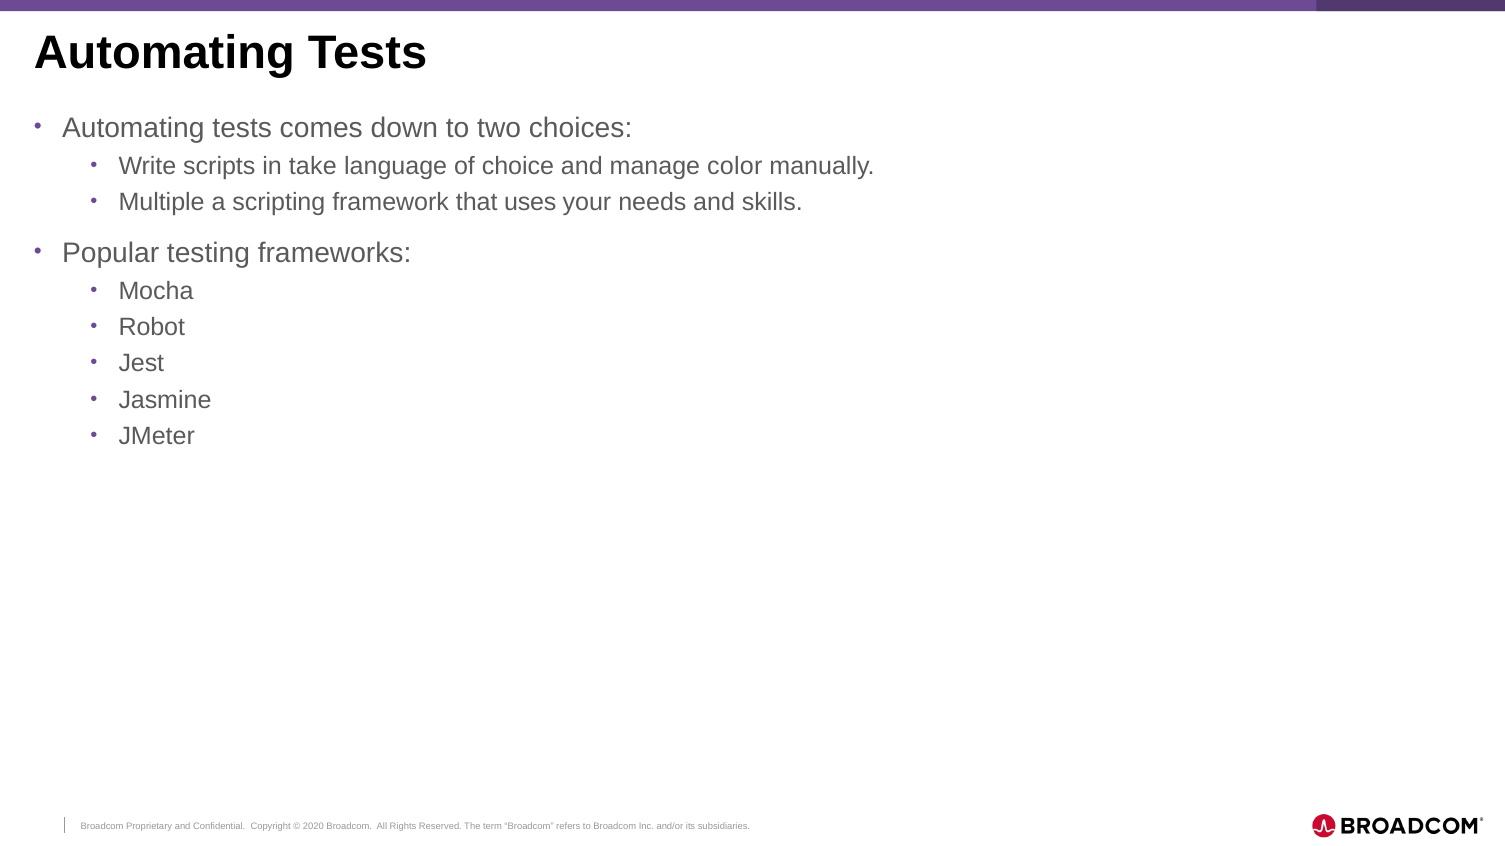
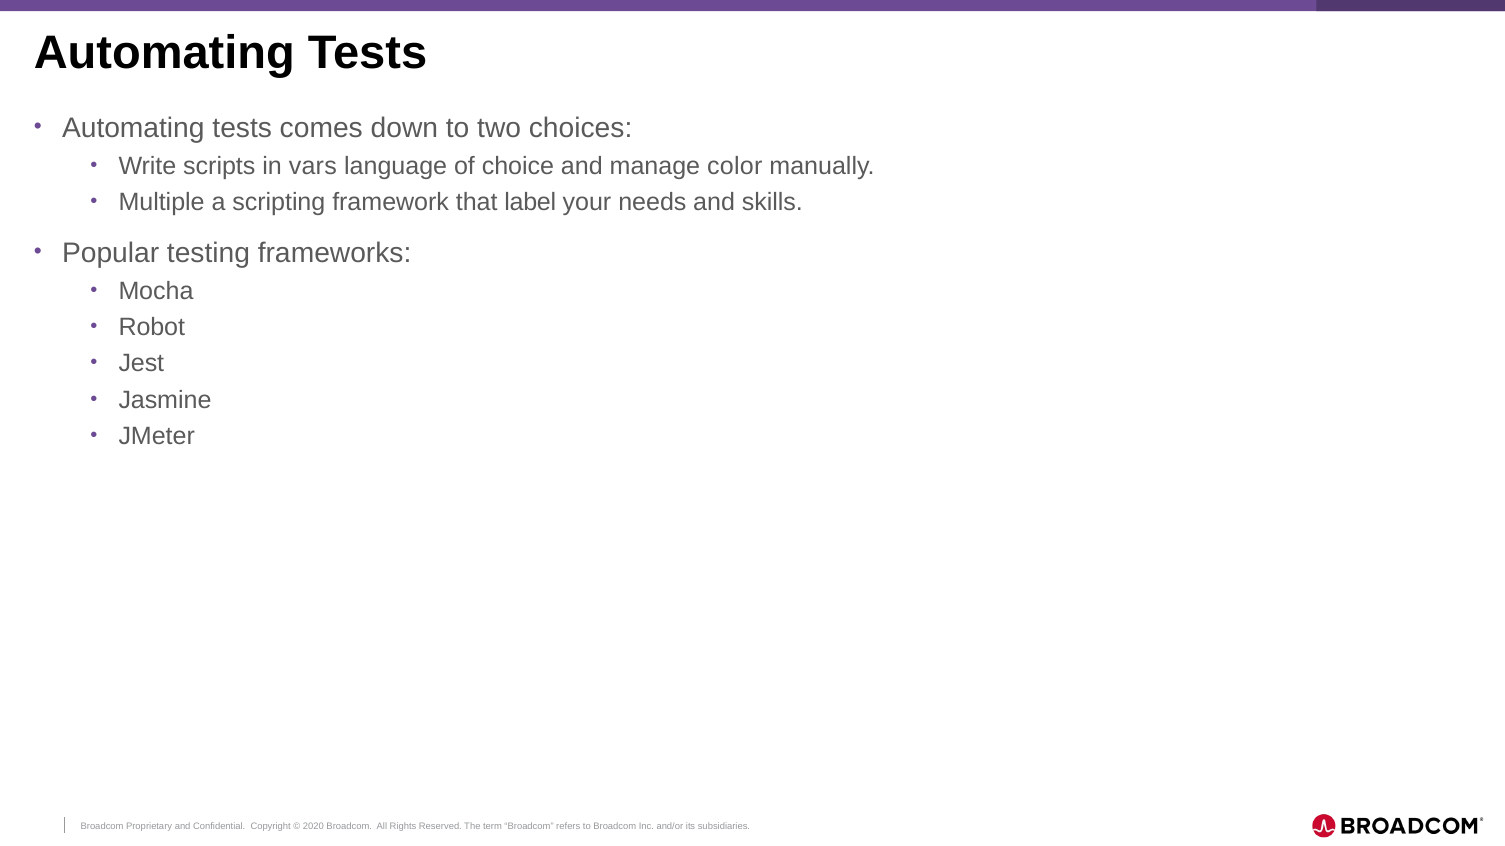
take: take -> vars
uses: uses -> label
